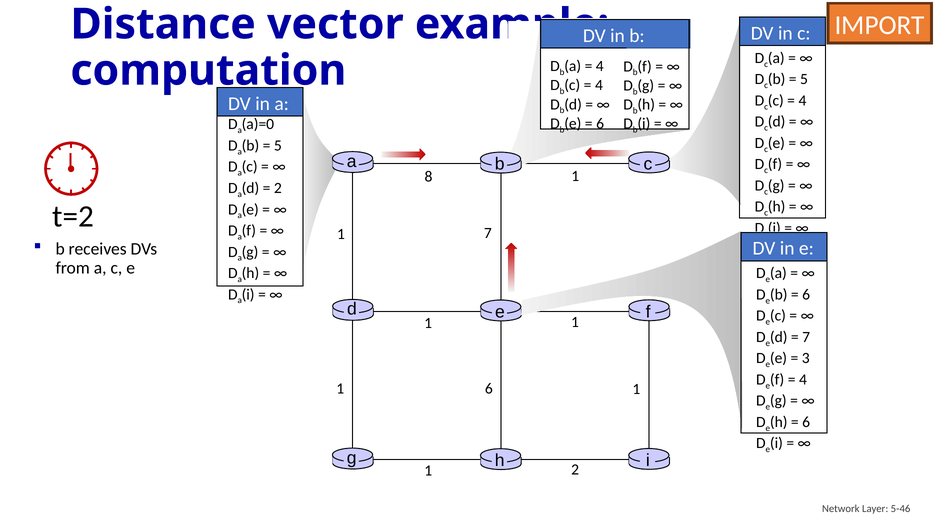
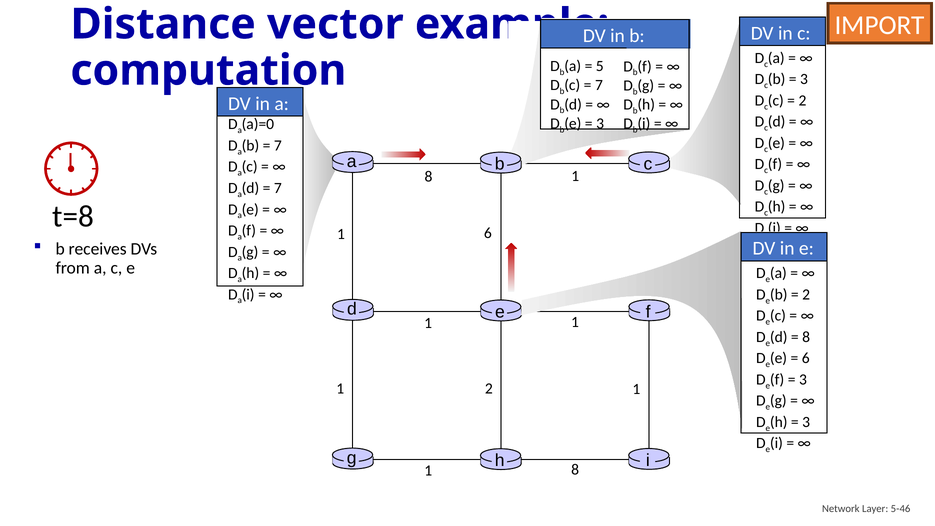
4 at (600, 66): 4 -> 5
5 at (804, 79): 5 -> 3
4 at (599, 85): 4 -> 7
4 at (802, 101): 4 -> 2
6 at (600, 124): 6 -> 3
5 at (278, 146): 5 -> 7
2 at (278, 188): 2 -> 7
t=2: t=2 -> t=8
1 7: 7 -> 6
6 at (806, 294): 6 -> 2
7 at (806, 337): 7 -> 8
3 at (806, 358): 3 -> 6
4 at (803, 379): 4 -> 3
1 6: 6 -> 2
6 at (806, 422): 6 -> 3
1 2: 2 -> 8
